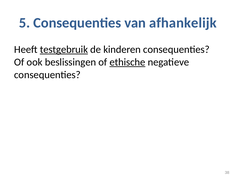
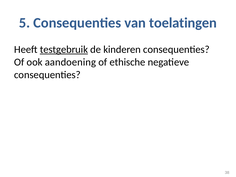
afhankelijk: afhankelijk -> toelatingen
beslissingen: beslissingen -> aandoening
ethische underline: present -> none
